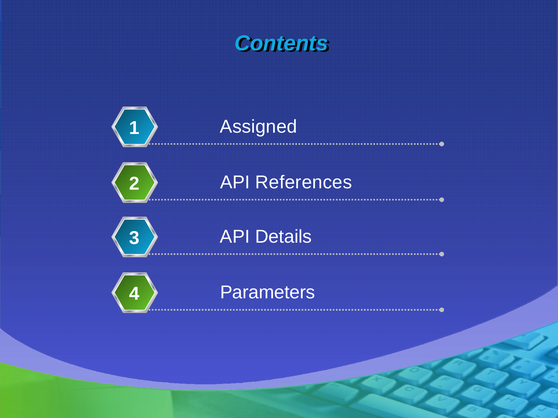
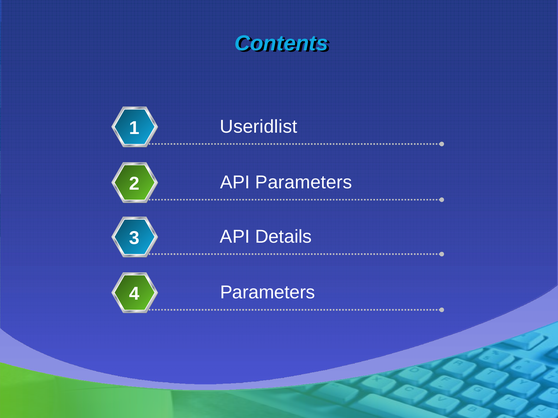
Assigned: Assigned -> Useridlist
API References: References -> Parameters
